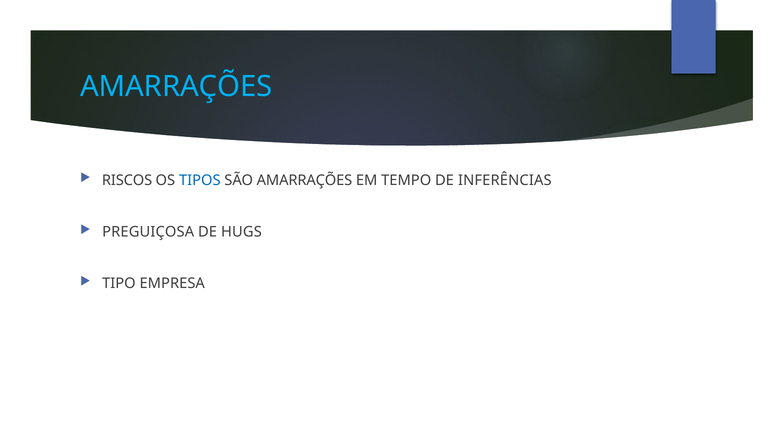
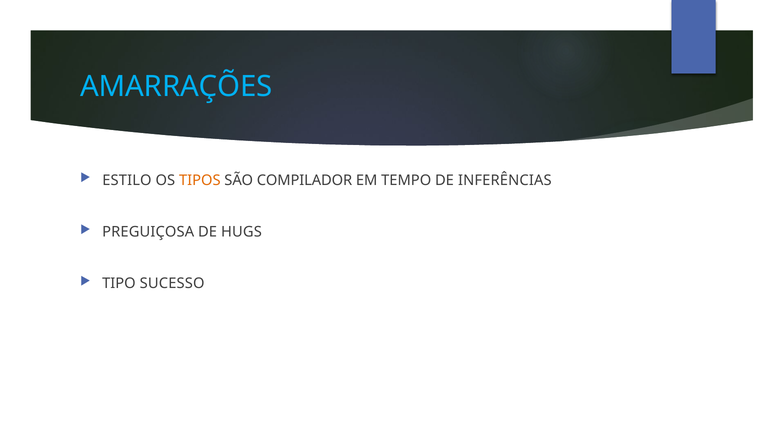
RISCOS: RISCOS -> ESTILO
TIPOS colour: blue -> orange
SÃO AMARRAÇÕES: AMARRAÇÕES -> COMPILADOR
EMPRESA: EMPRESA -> SUCESSO
